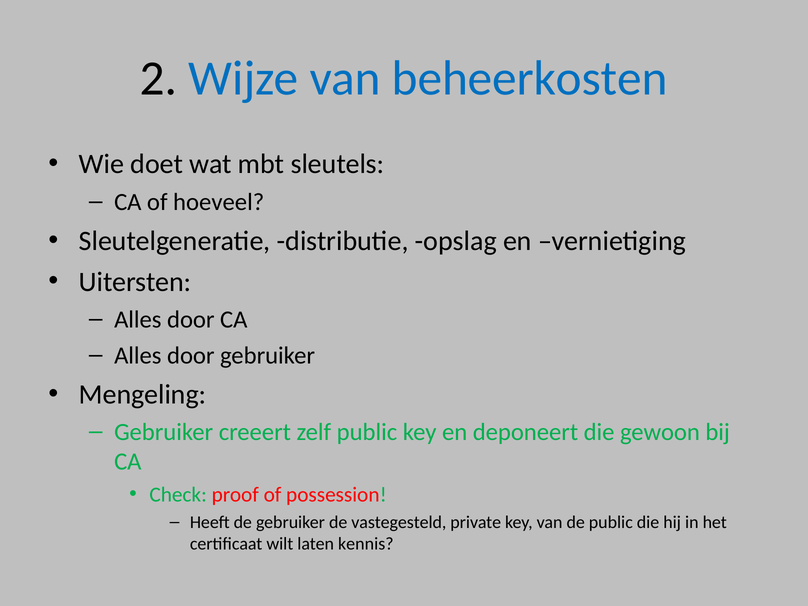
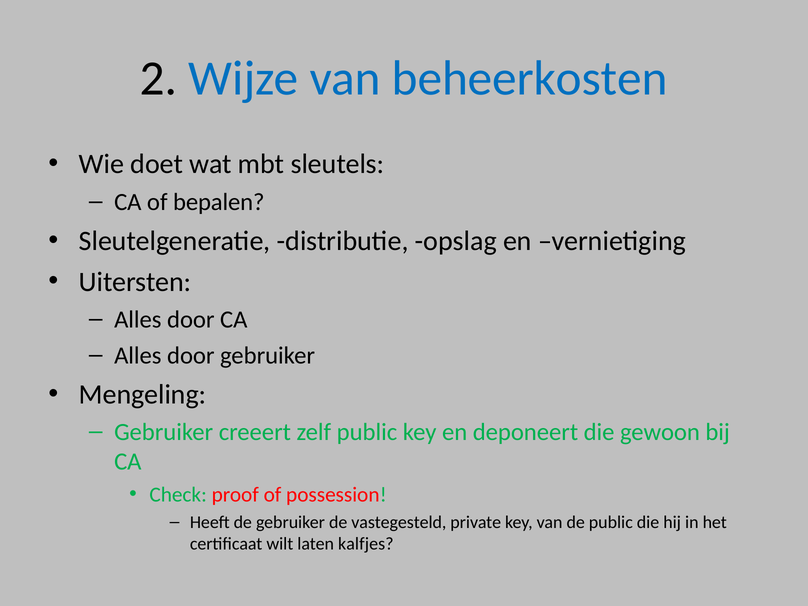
hoeveel: hoeveel -> bepalen
kennis: kennis -> kalfjes
